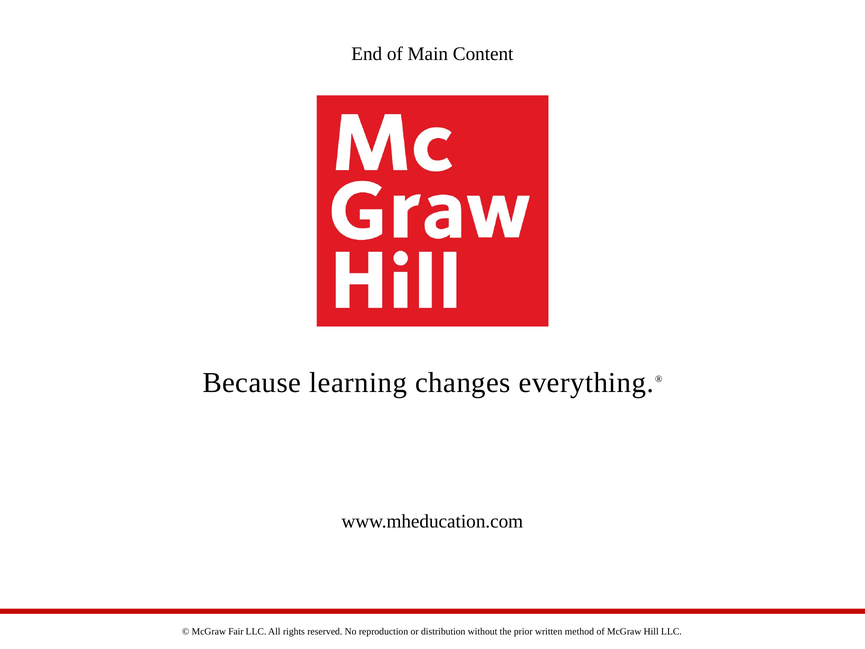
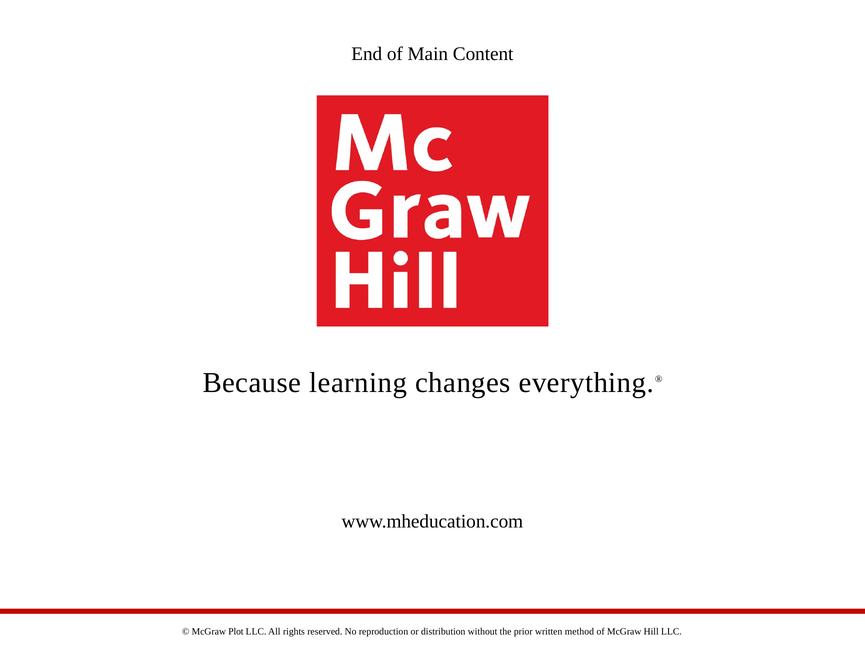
Fair: Fair -> Plot
